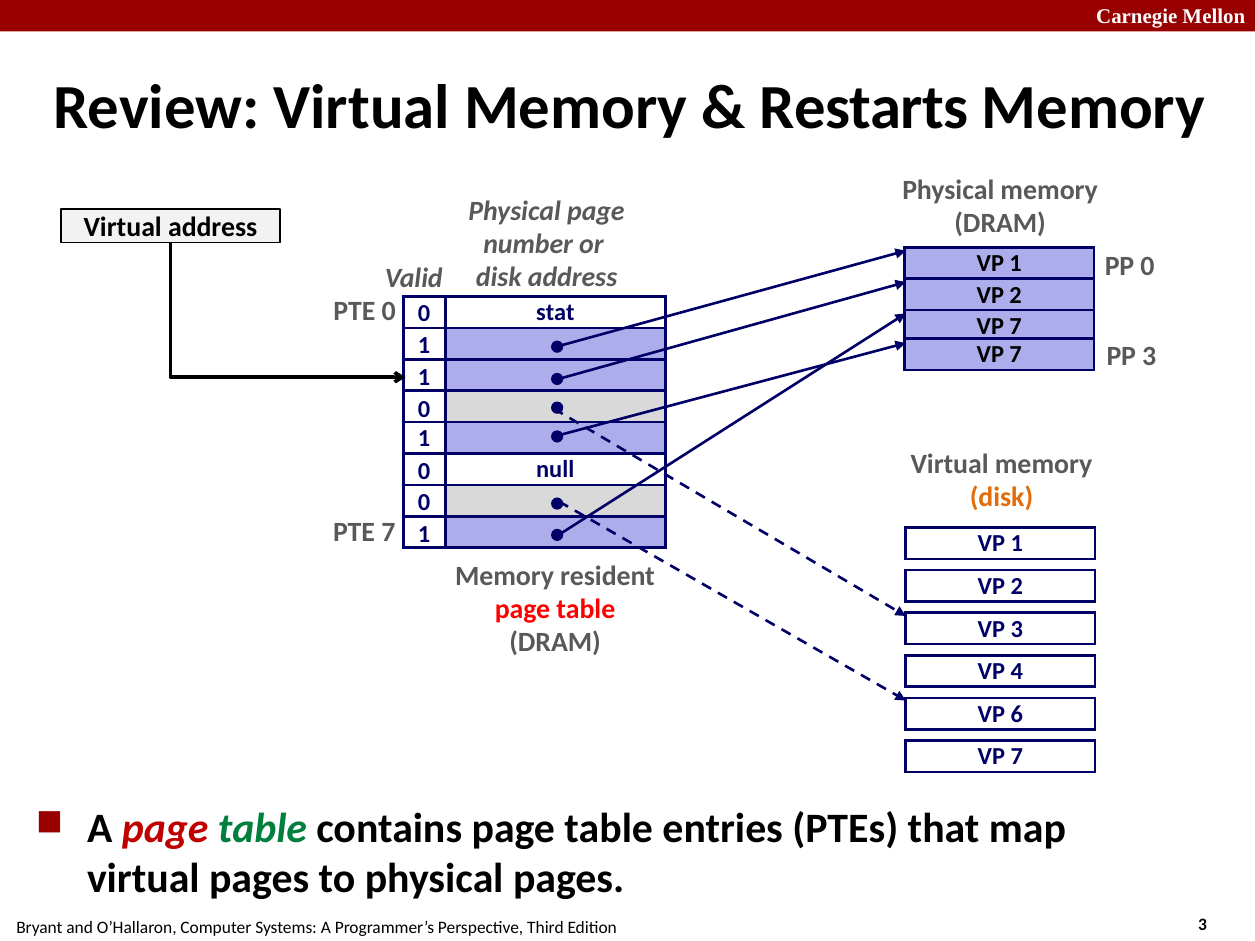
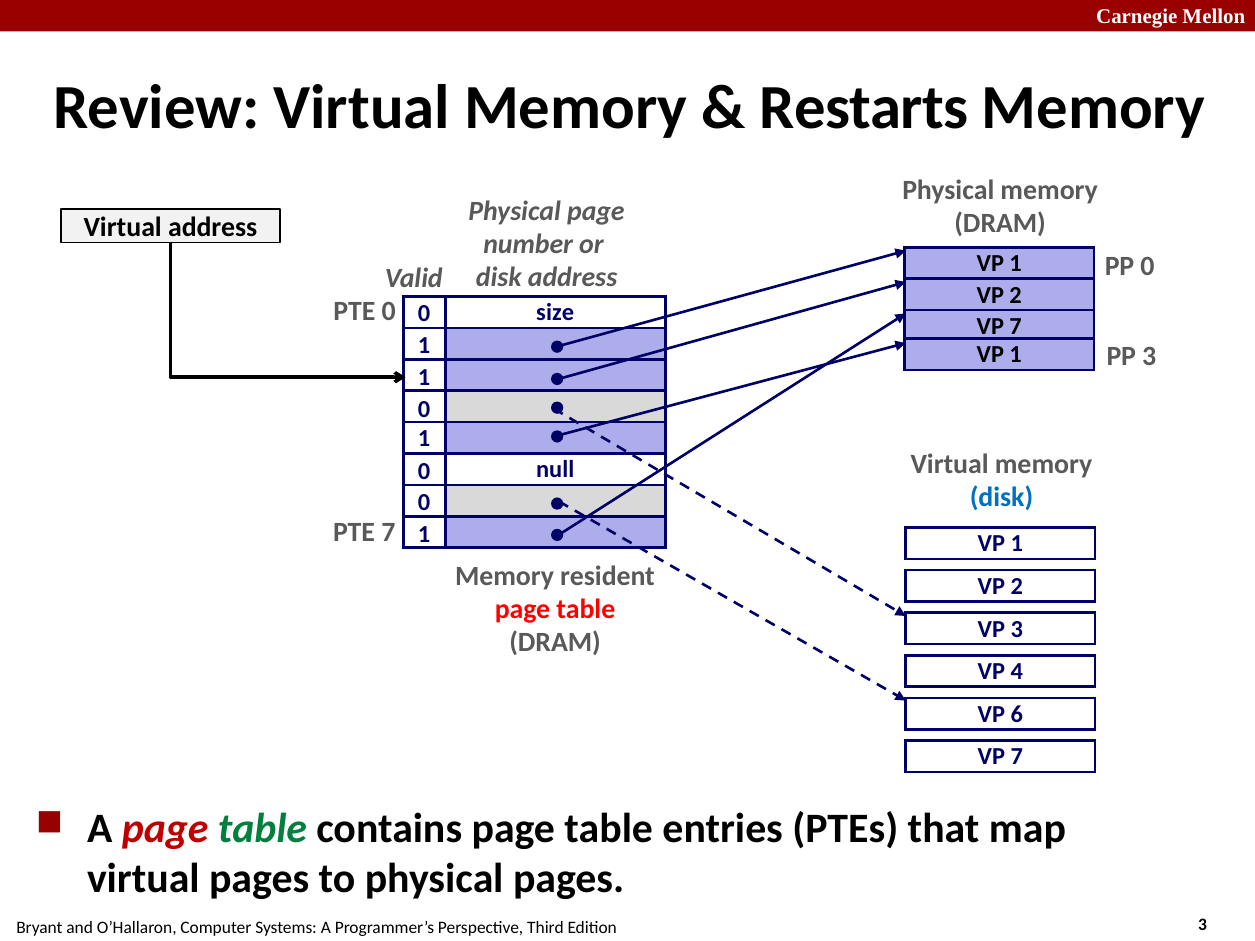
stat: stat -> size
7 at (1016, 355): 7 -> 1
disk at (1002, 498) colour: orange -> blue
